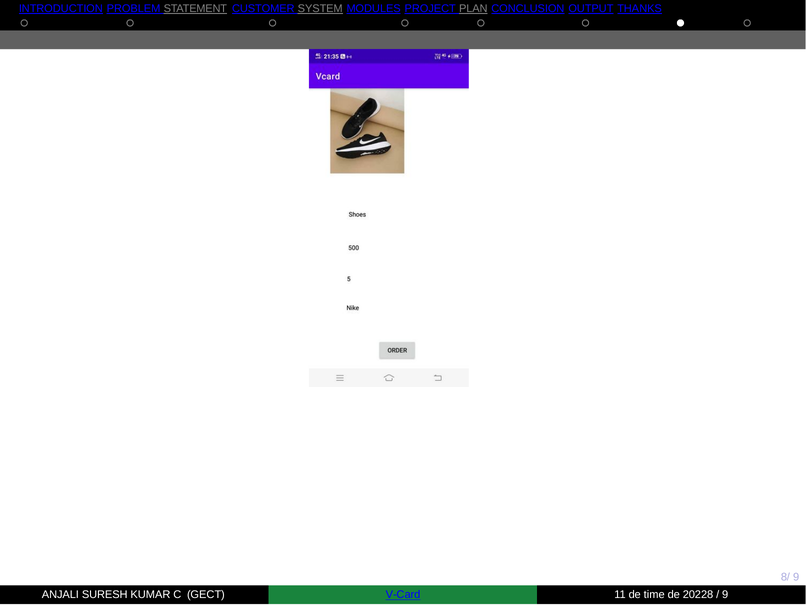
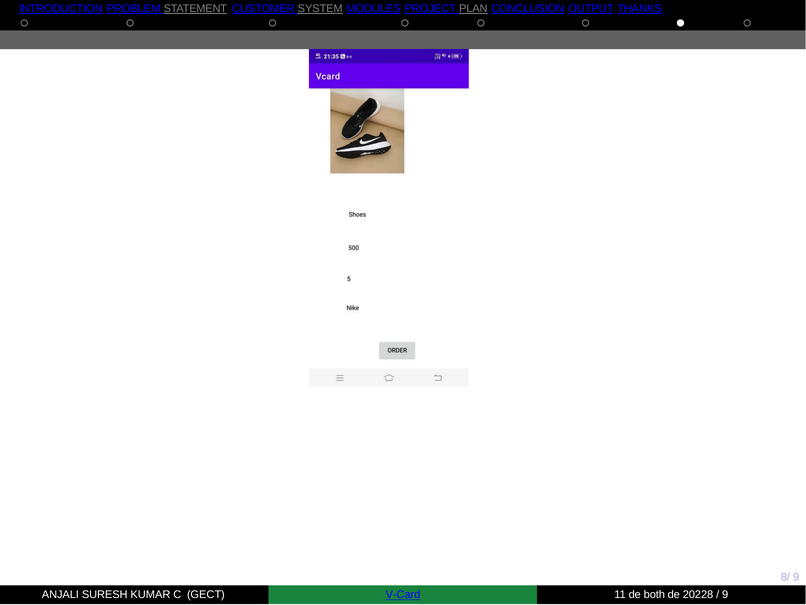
time: time -> both
